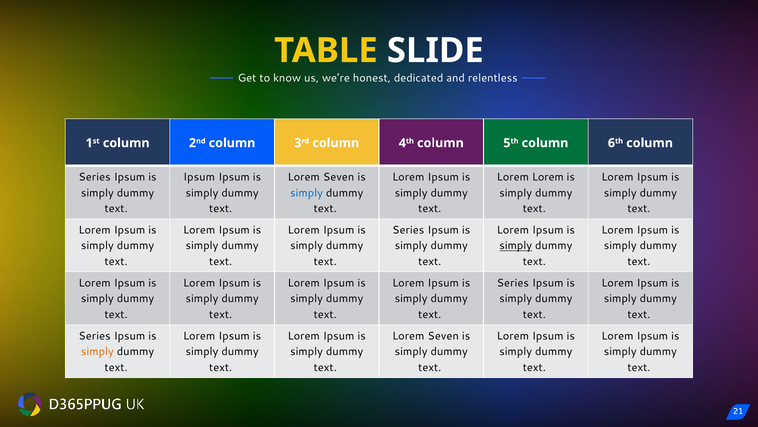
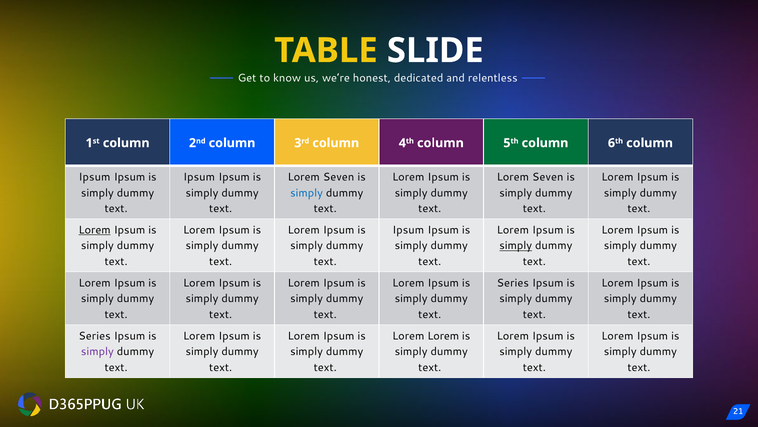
Series at (95, 177): Series -> Ipsum
Lorem at (548, 177): Lorem -> Seven
Lorem at (95, 230) underline: none -> present
Series at (408, 230): Series -> Ipsum
Seven at (443, 336): Seven -> Lorem
simply at (97, 351) colour: orange -> purple
